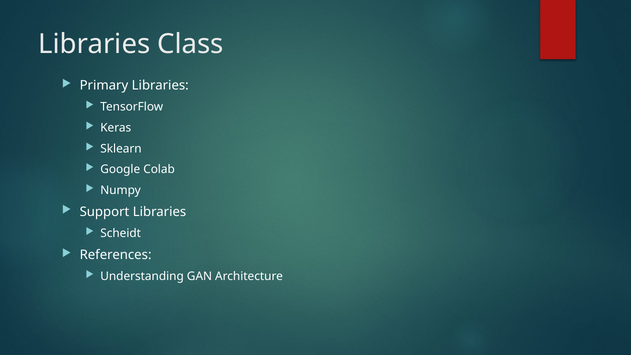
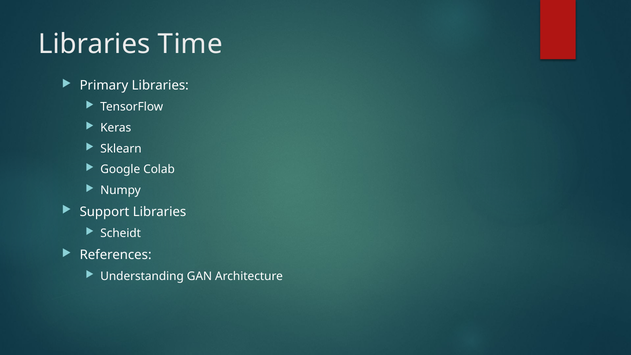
Class: Class -> Time
